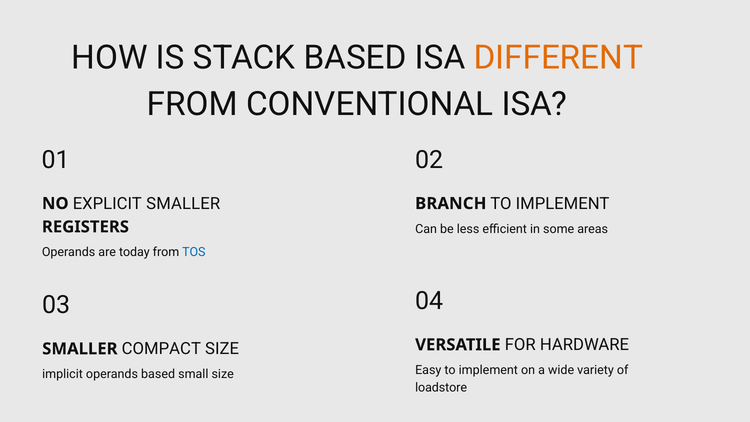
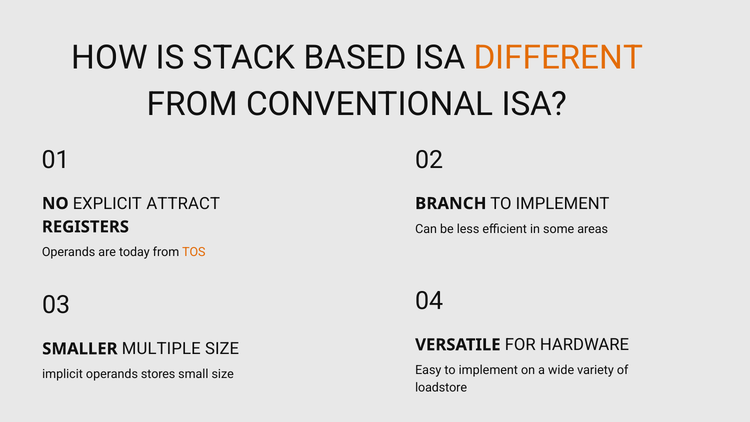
EXPLICIT SMALLER: SMALLER -> ATTRACT
TOS colour: blue -> orange
COMPACT: COMPACT -> MULTIPLE
operands based: based -> stores
